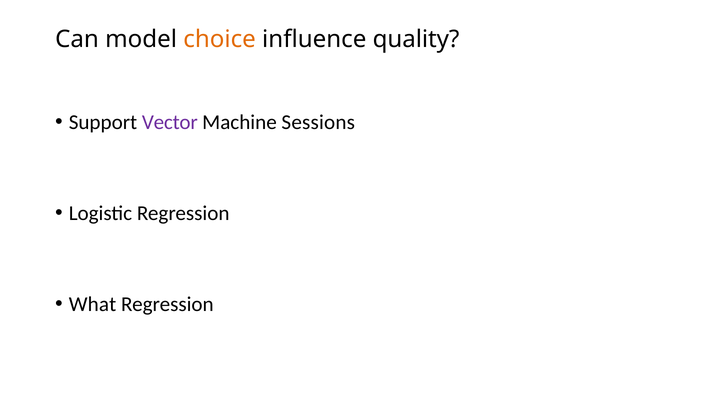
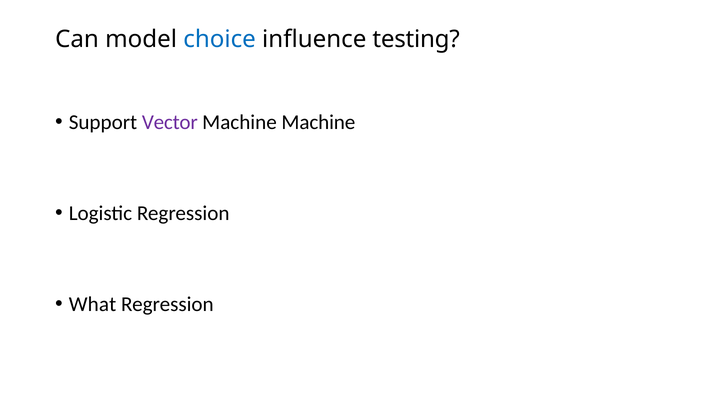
choice colour: orange -> blue
quality: quality -> testing
Machine Sessions: Sessions -> Machine
